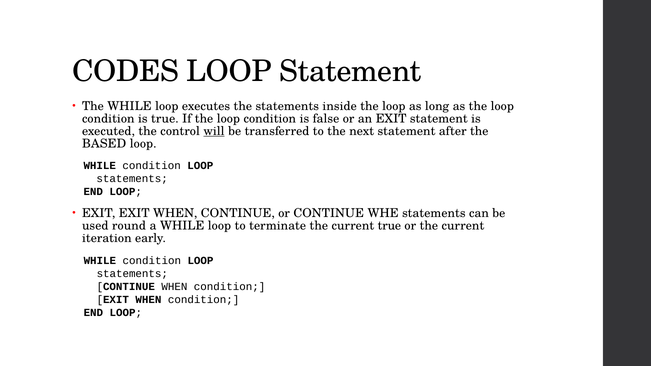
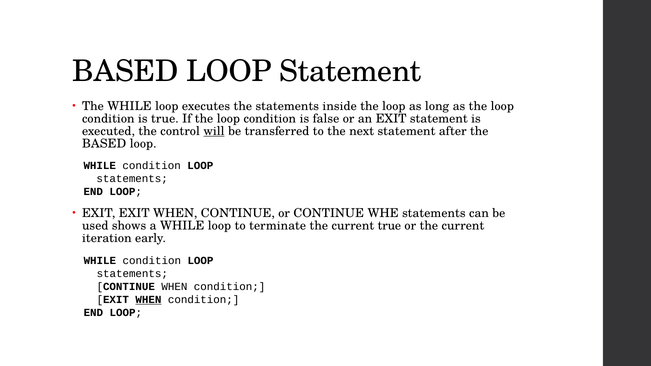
CODES at (126, 72): CODES -> BASED
round: round -> shows
WHEN at (148, 300) underline: none -> present
